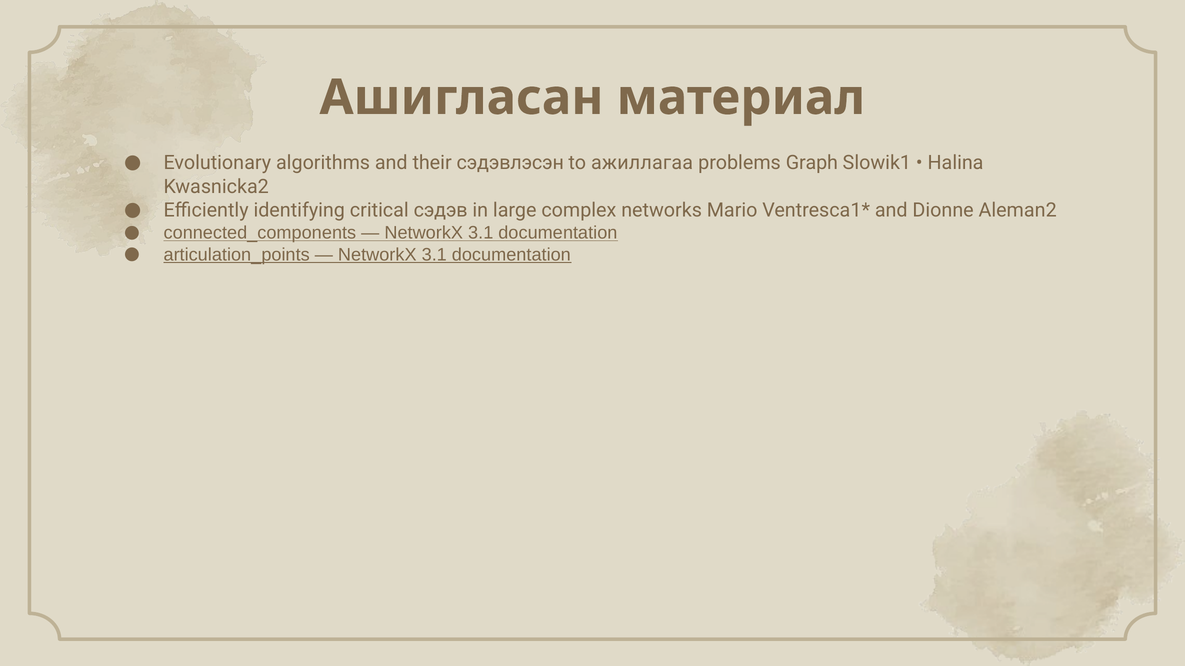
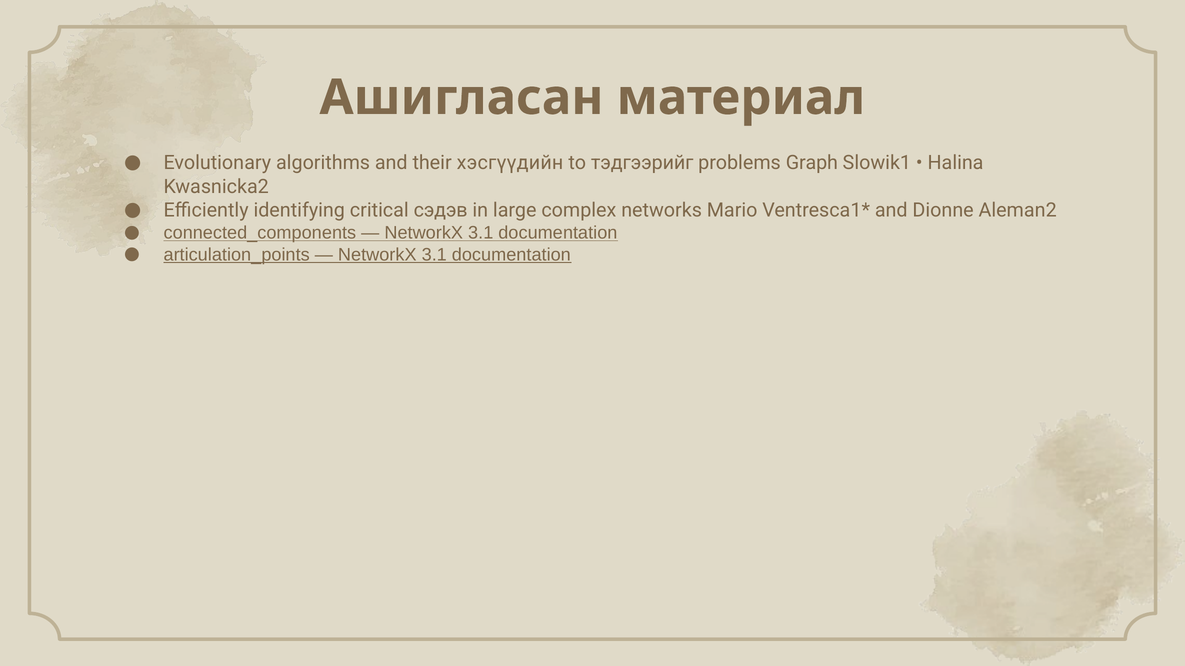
сэдэвлэсэн: сэдэвлэсэн -> хэсгүүдийн
ажиллагаа: ажиллагаа -> тэдгээрийг
